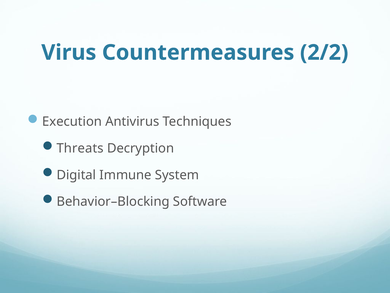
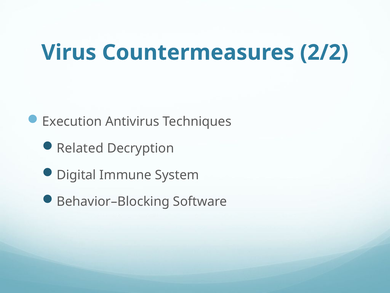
Threats: Threats -> Related
